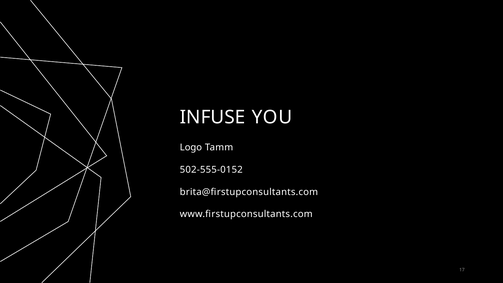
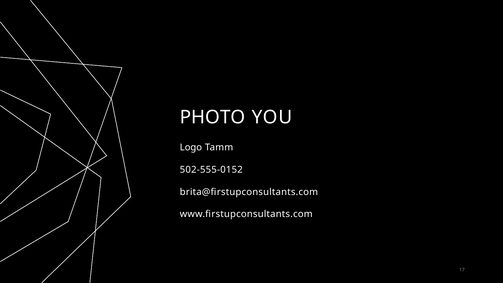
INFUSE: INFUSE -> PHOTO
